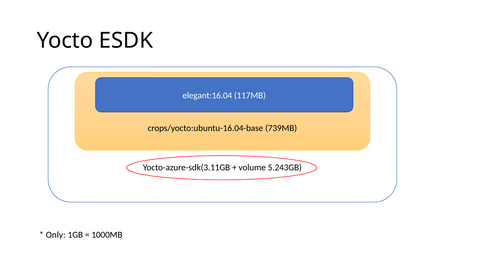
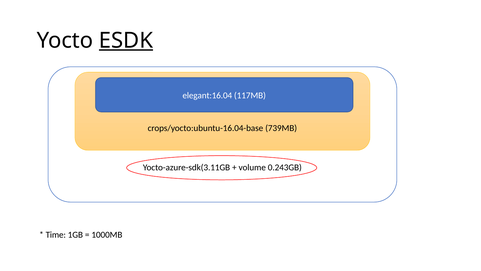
ESDK underline: none -> present
5.243GB: 5.243GB -> 0.243GB
Only: Only -> Time
